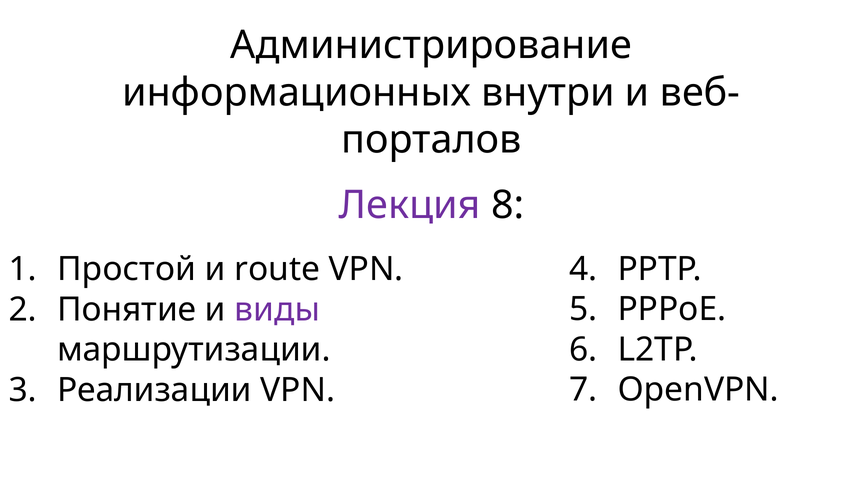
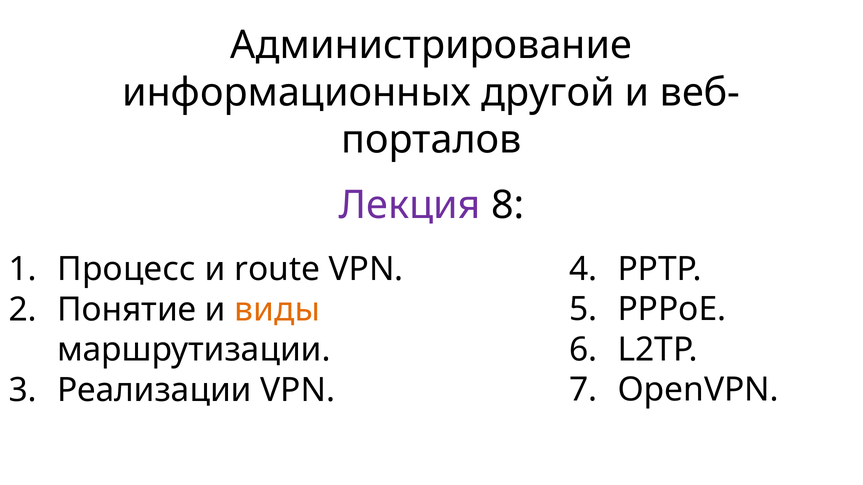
внутри: внутри -> другой
Простой: Простой -> Процесс
виды colour: purple -> orange
